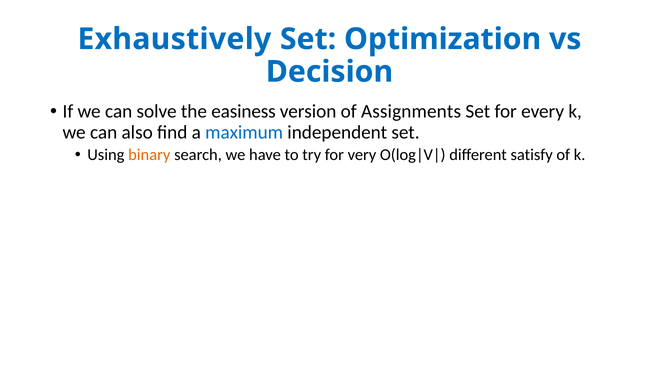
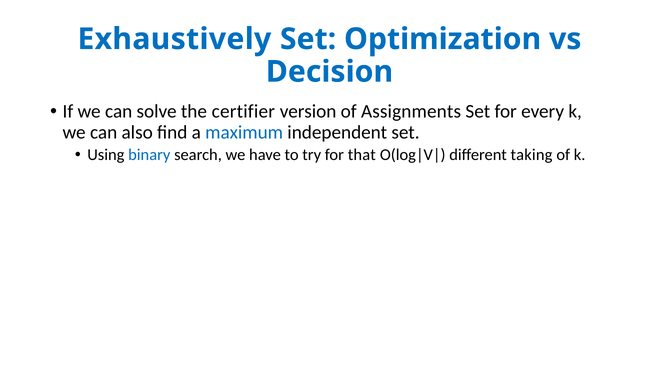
easiness: easiness -> certifier
binary colour: orange -> blue
very: very -> that
satisfy: satisfy -> taking
